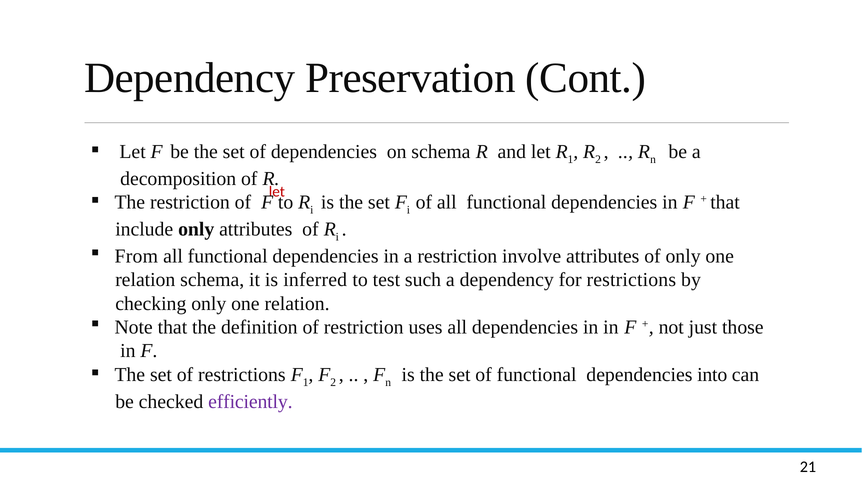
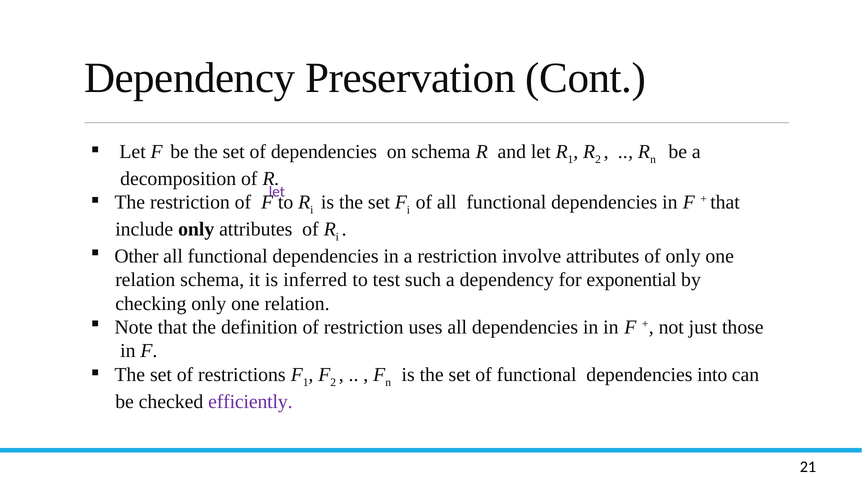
let at (277, 191) colour: red -> purple
From: From -> Other
for restrictions: restrictions -> exponential
